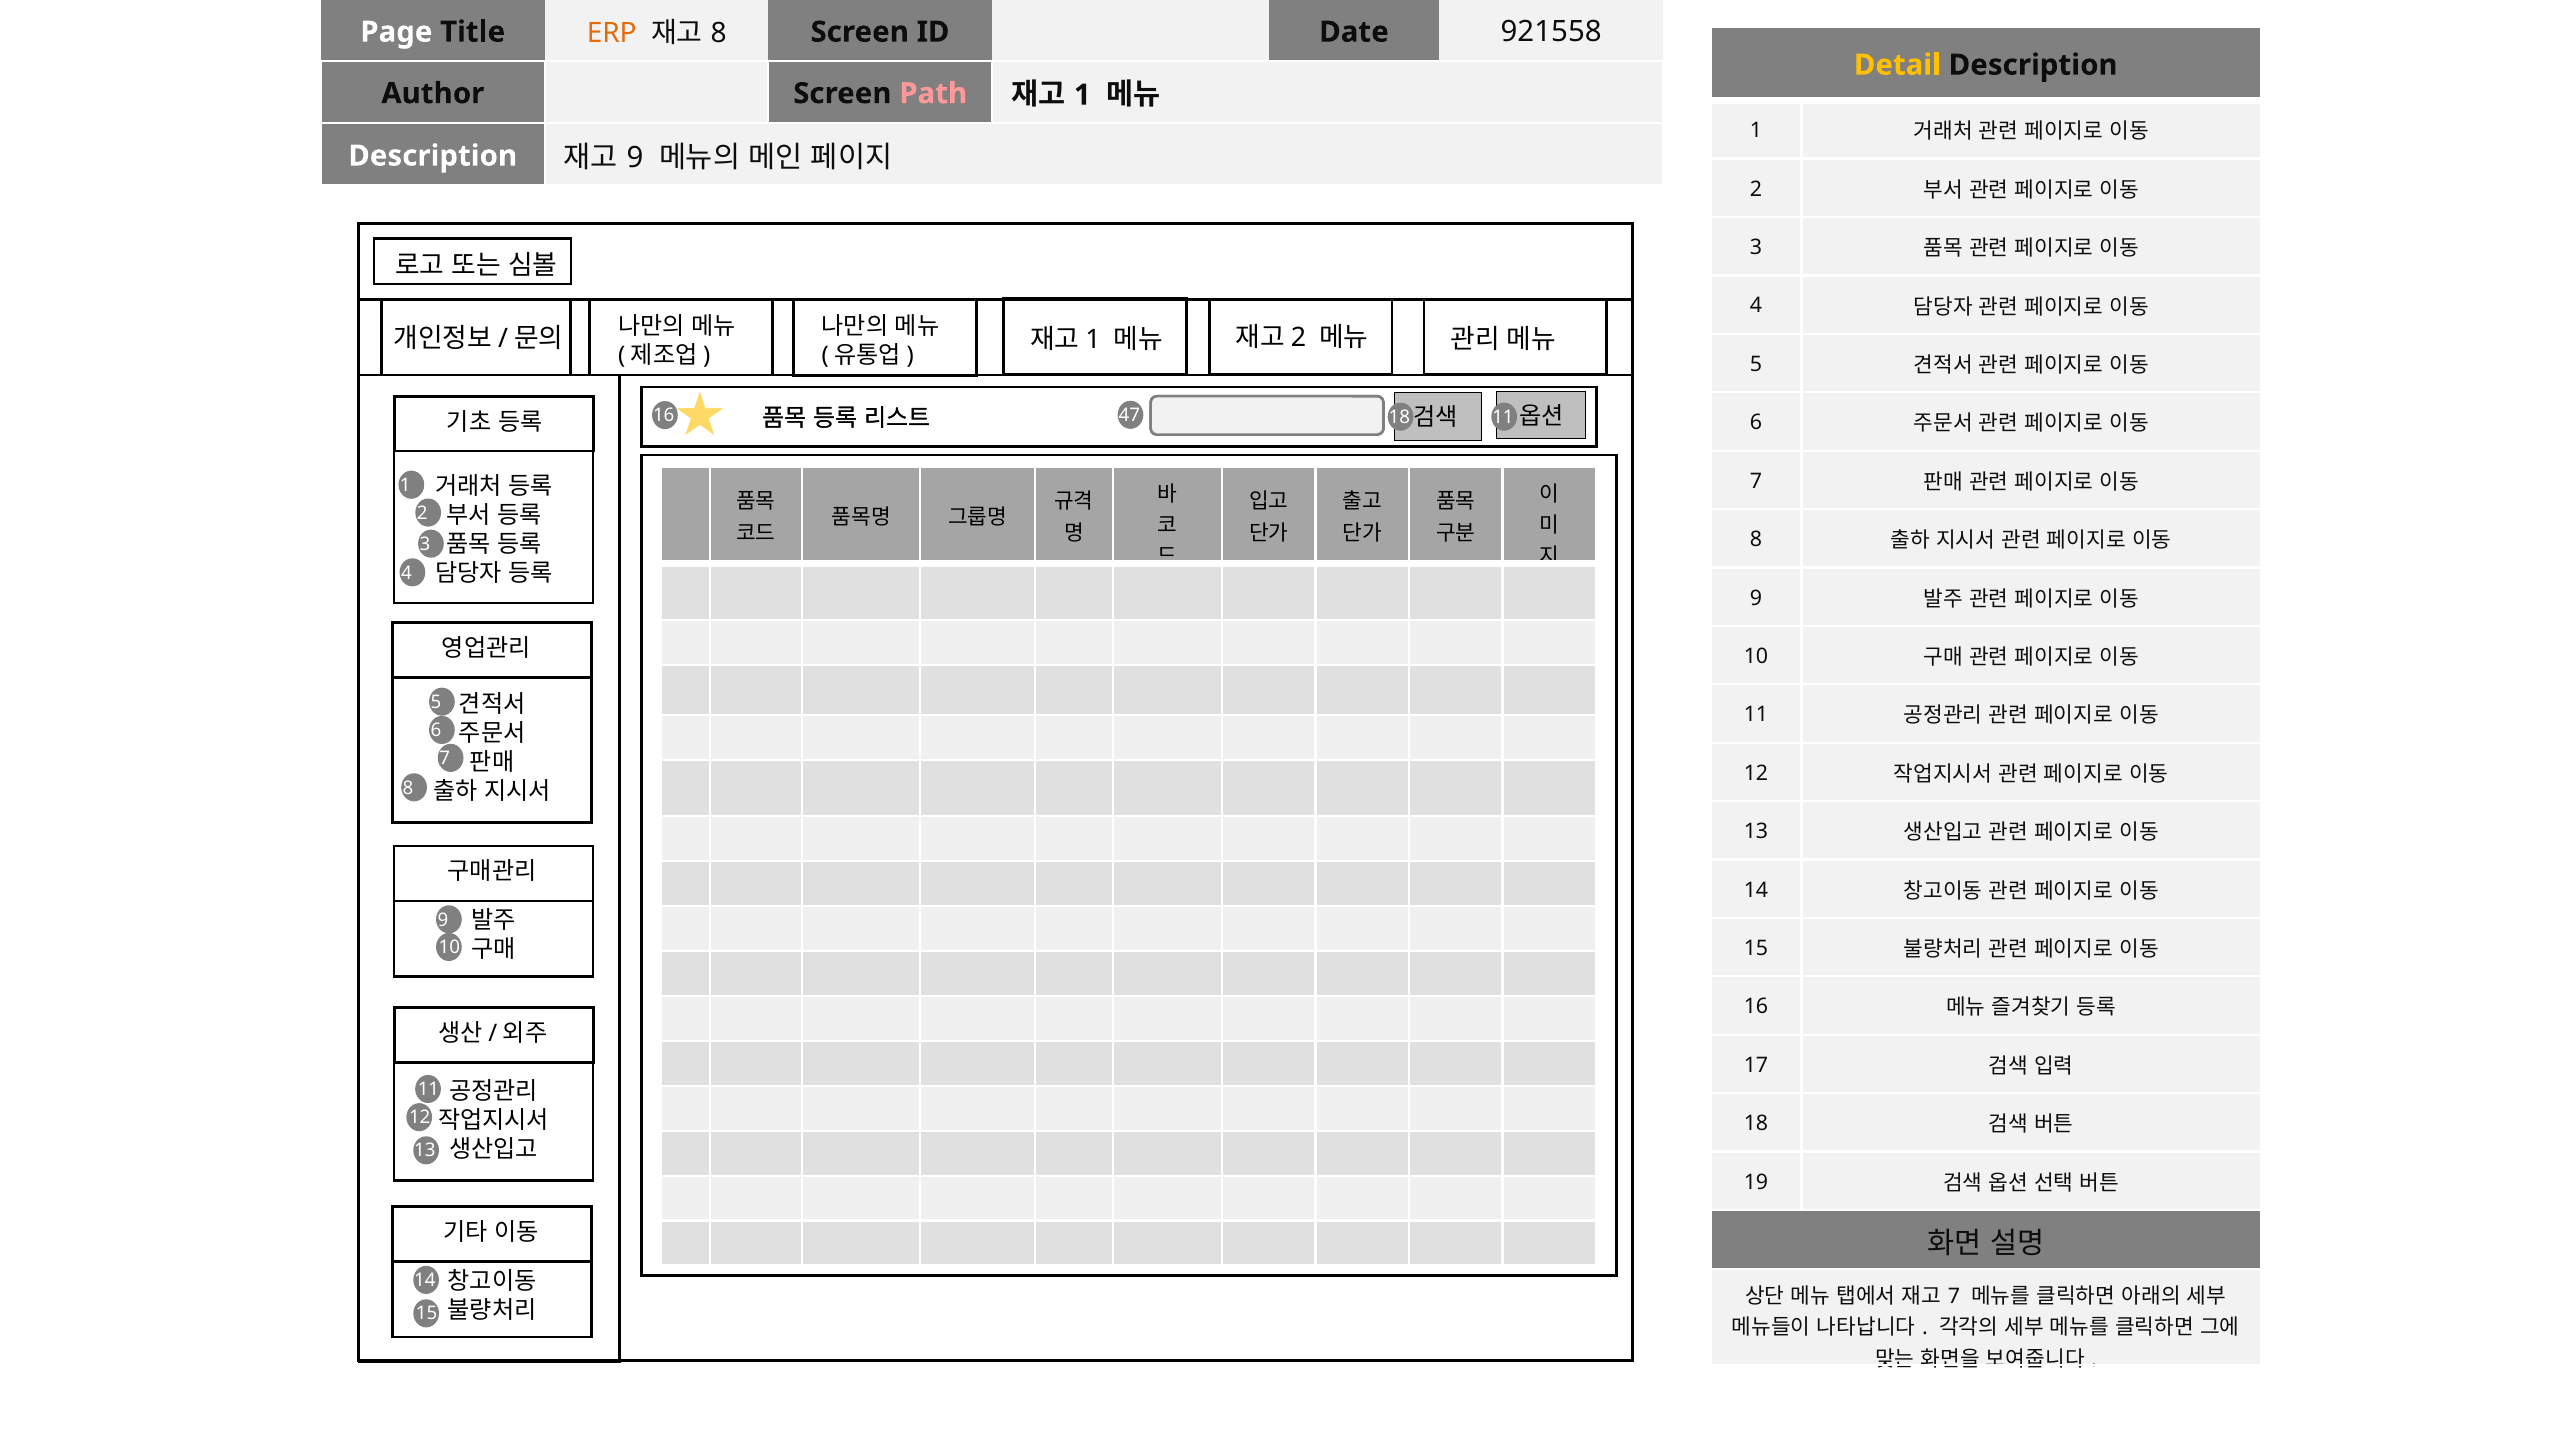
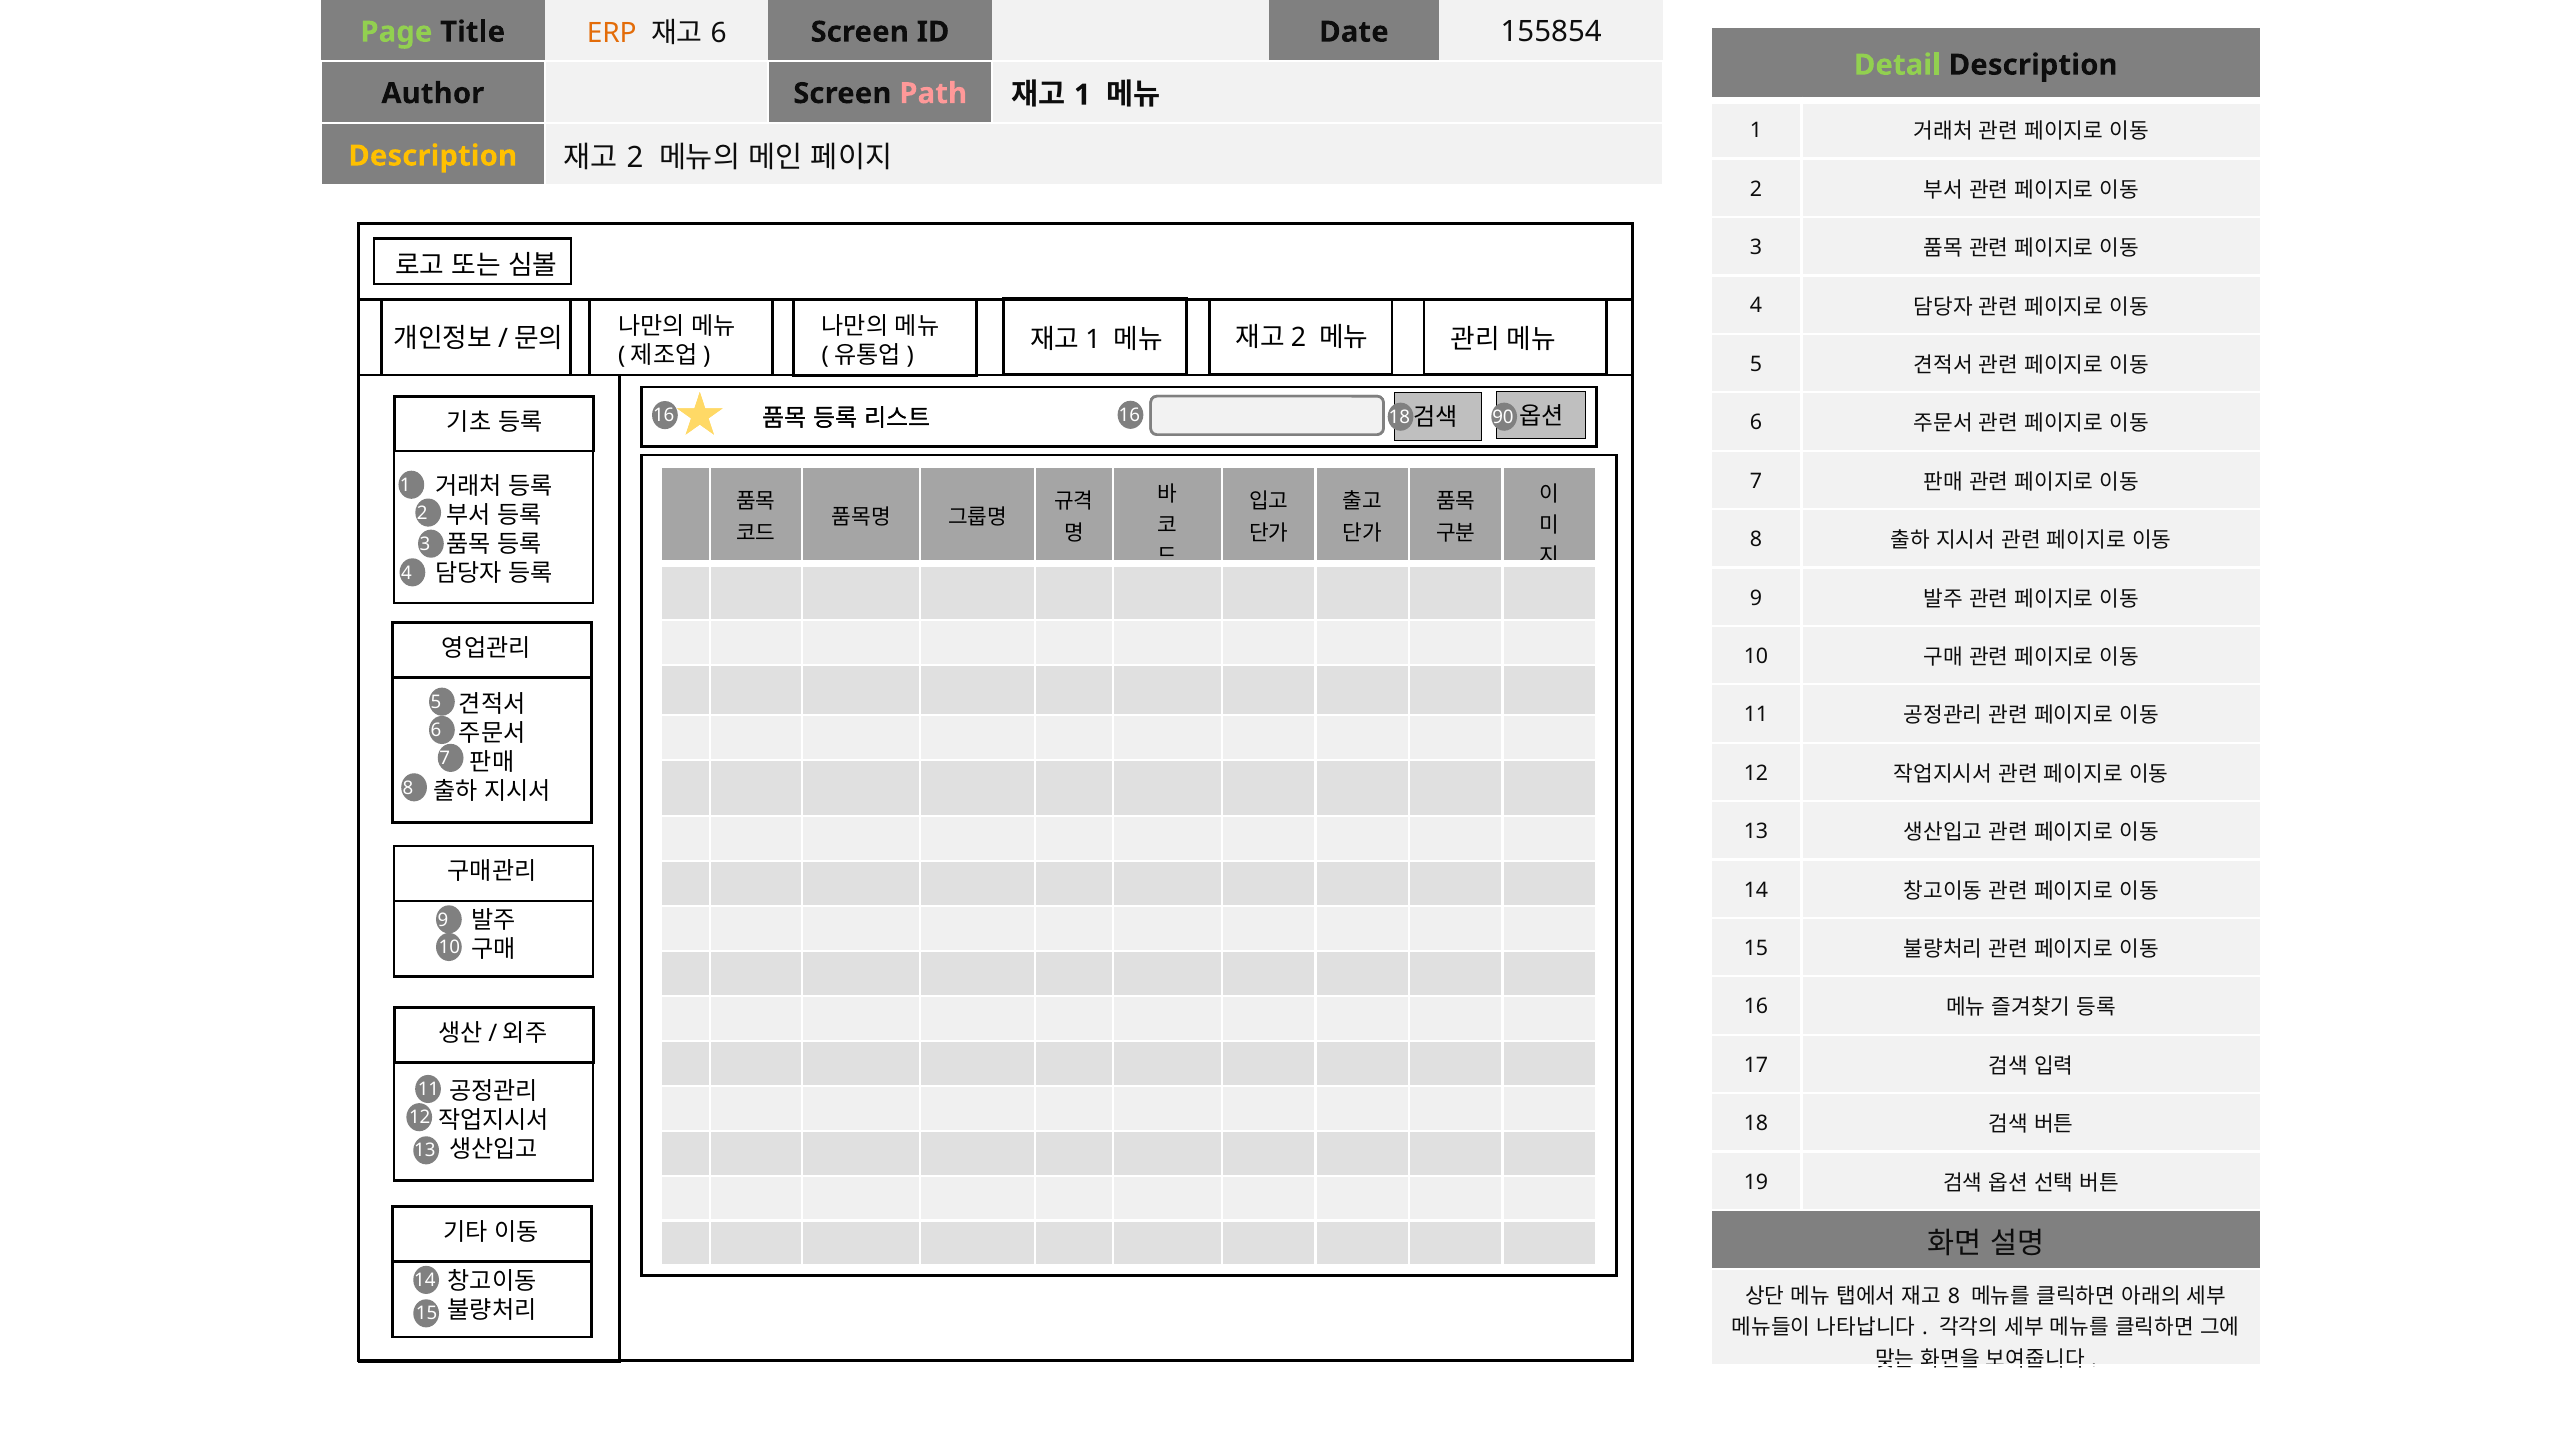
Page colour: white -> light green
8 at (719, 33): 8 -> 6
921558: 921558 -> 155854
Detail colour: yellow -> light green
Description at (433, 156) colour: white -> yellow
9 at (635, 157): 9 -> 2
16 47: 47 -> 16
18 11: 11 -> 90
7 at (1954, 1296): 7 -> 8
